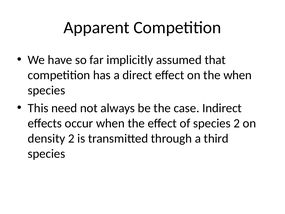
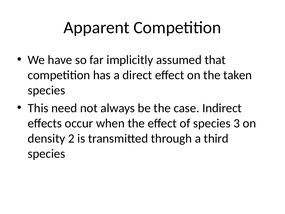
the when: when -> taken
species 2: 2 -> 3
